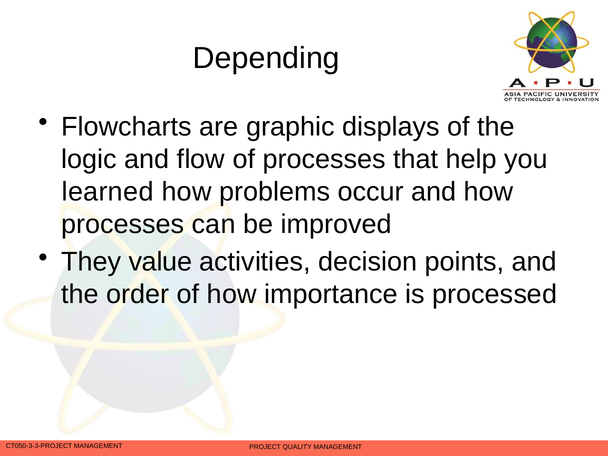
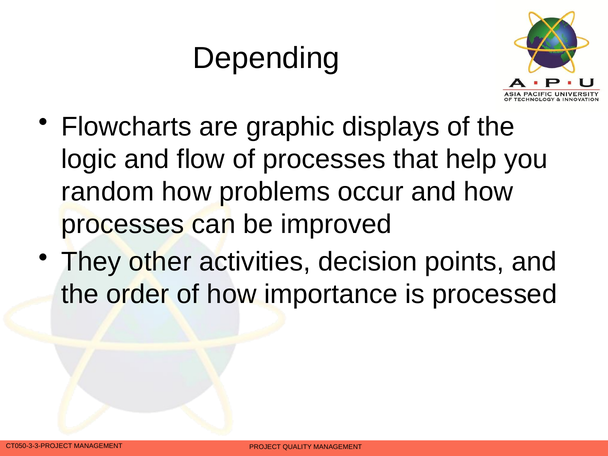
learned: learned -> random
value: value -> other
